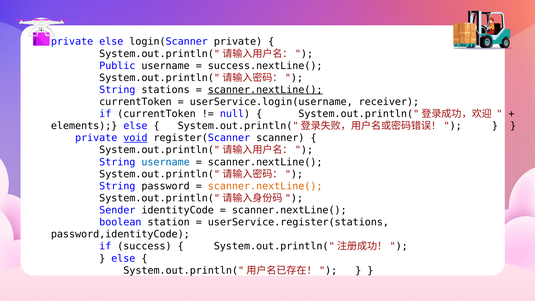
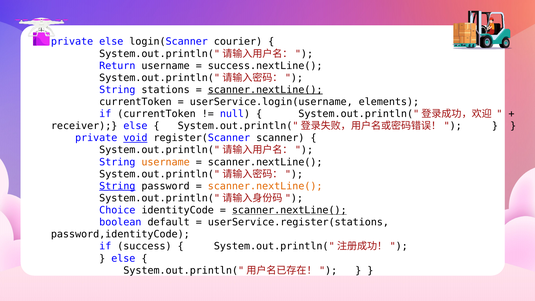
login(Scanner private: private -> courier
Public: Public -> Return
receiver: receiver -> elements
elements: elements -> receiver
username at (166, 162) colour: blue -> orange
String at (117, 186) underline: none -> present
Sender: Sender -> Choice
scanner.nextLine( at (289, 210) underline: none -> present
station: station -> default
